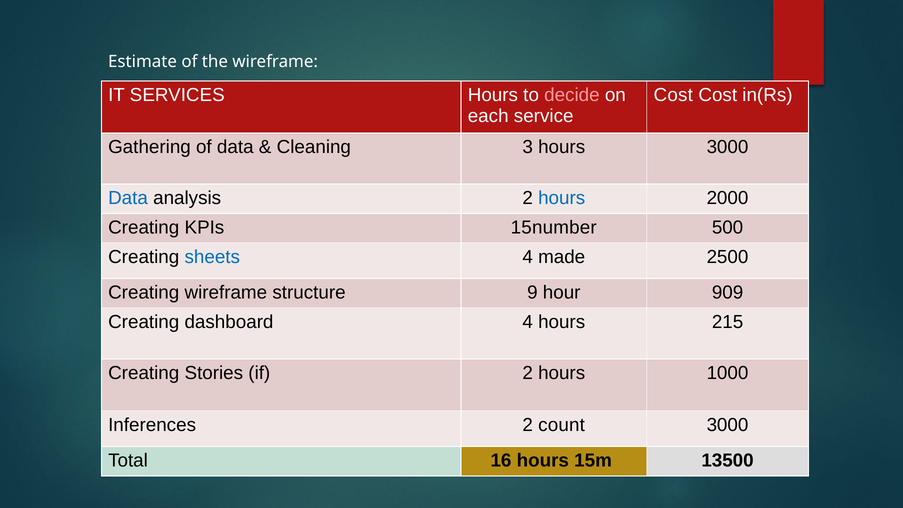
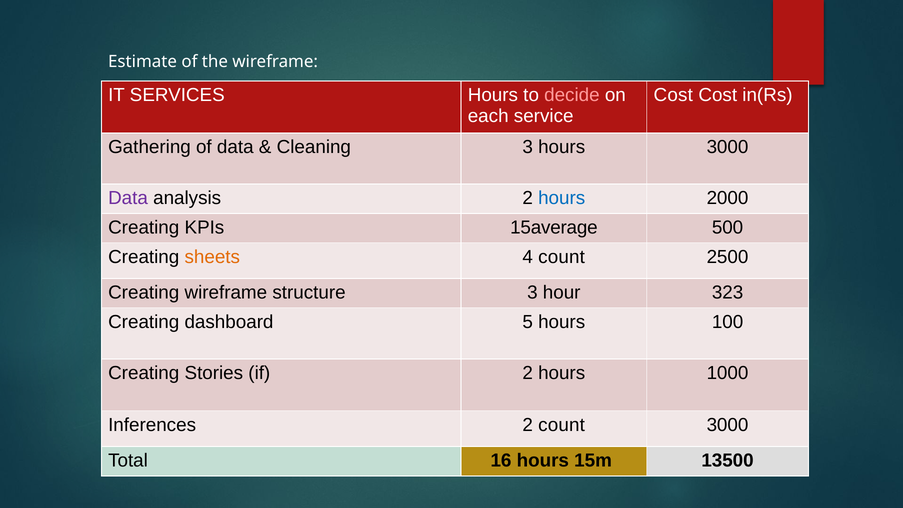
Data at (128, 198) colour: blue -> purple
15number: 15number -> 15average
sheets colour: blue -> orange
4 made: made -> count
structure 9: 9 -> 3
909: 909 -> 323
dashboard 4: 4 -> 5
215: 215 -> 100
